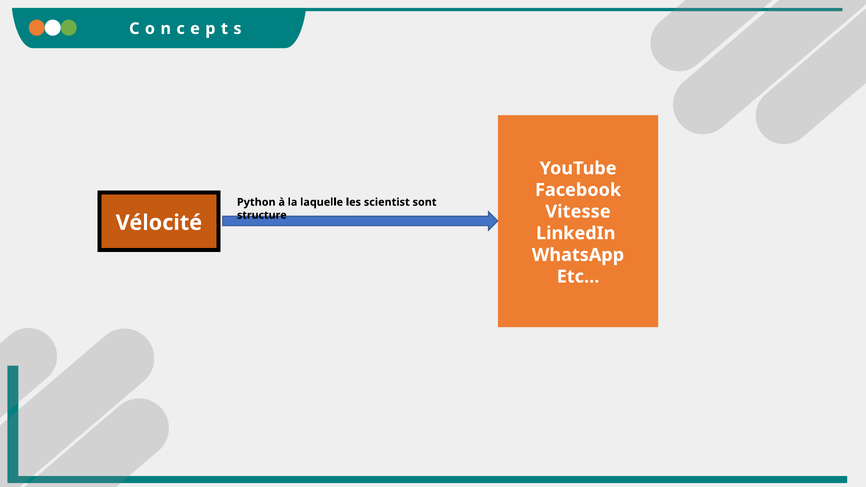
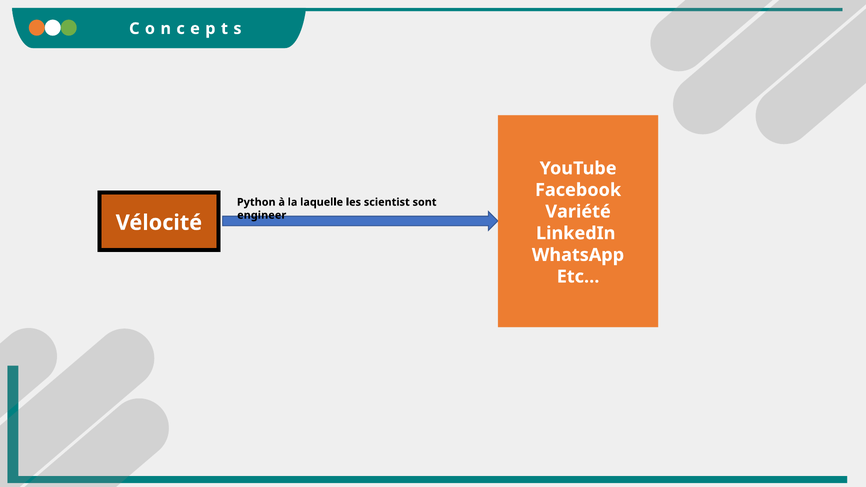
Vitesse: Vitesse -> Variété
structure: structure -> engineer
